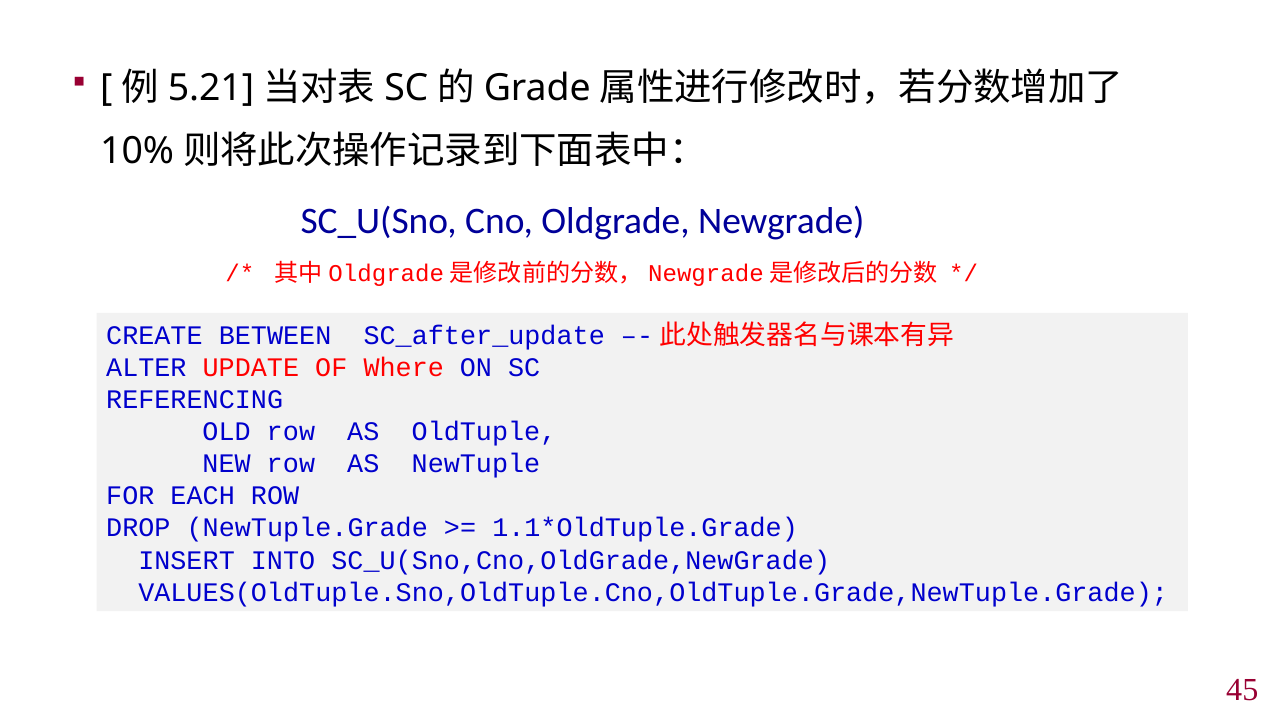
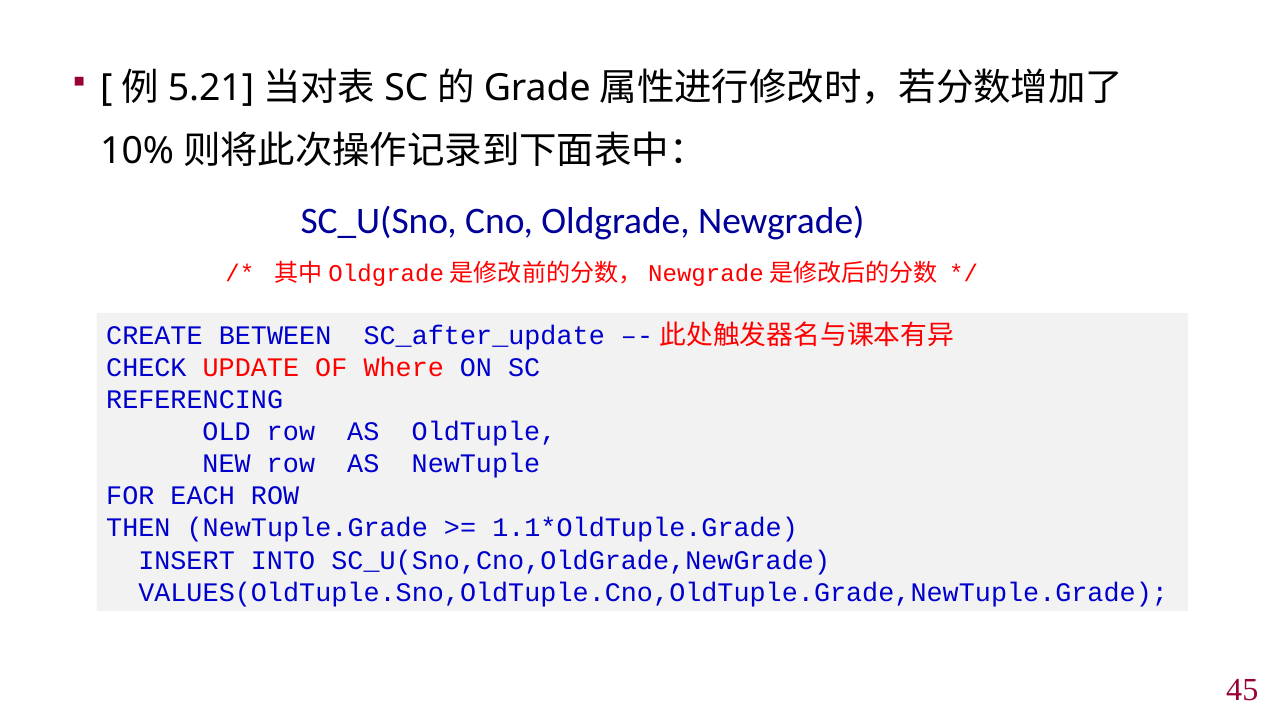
ALTER: ALTER -> CHECK
DROP: DROP -> THEN
